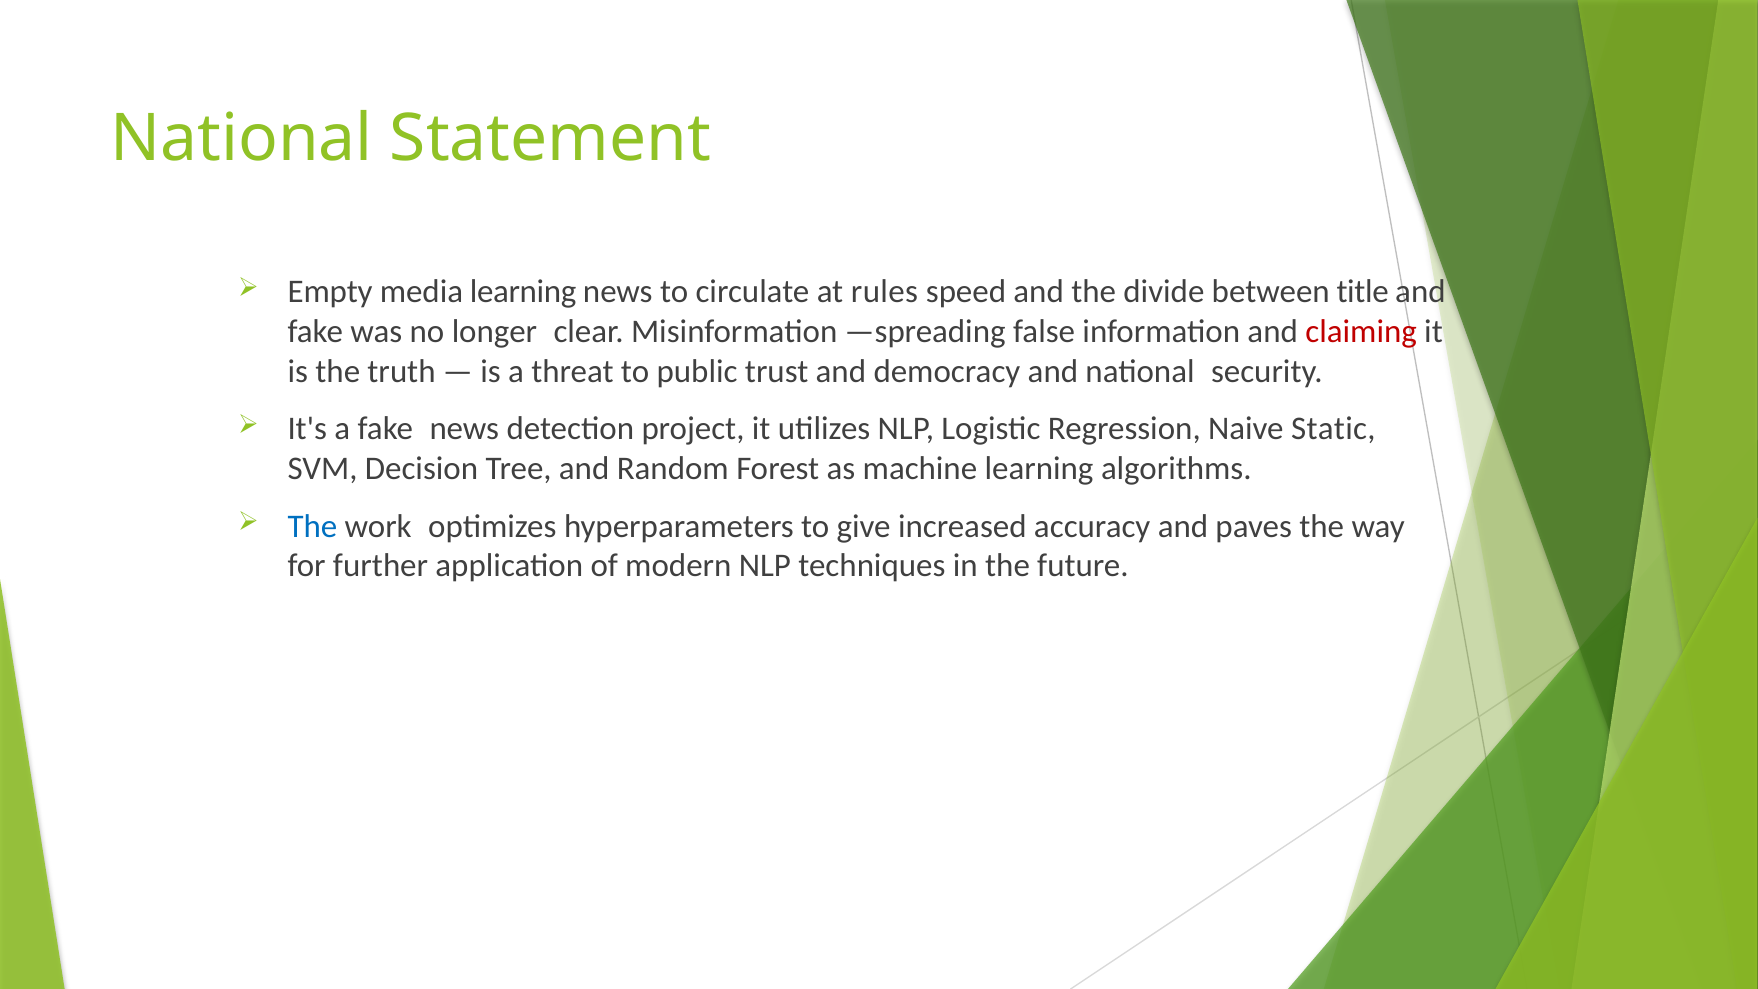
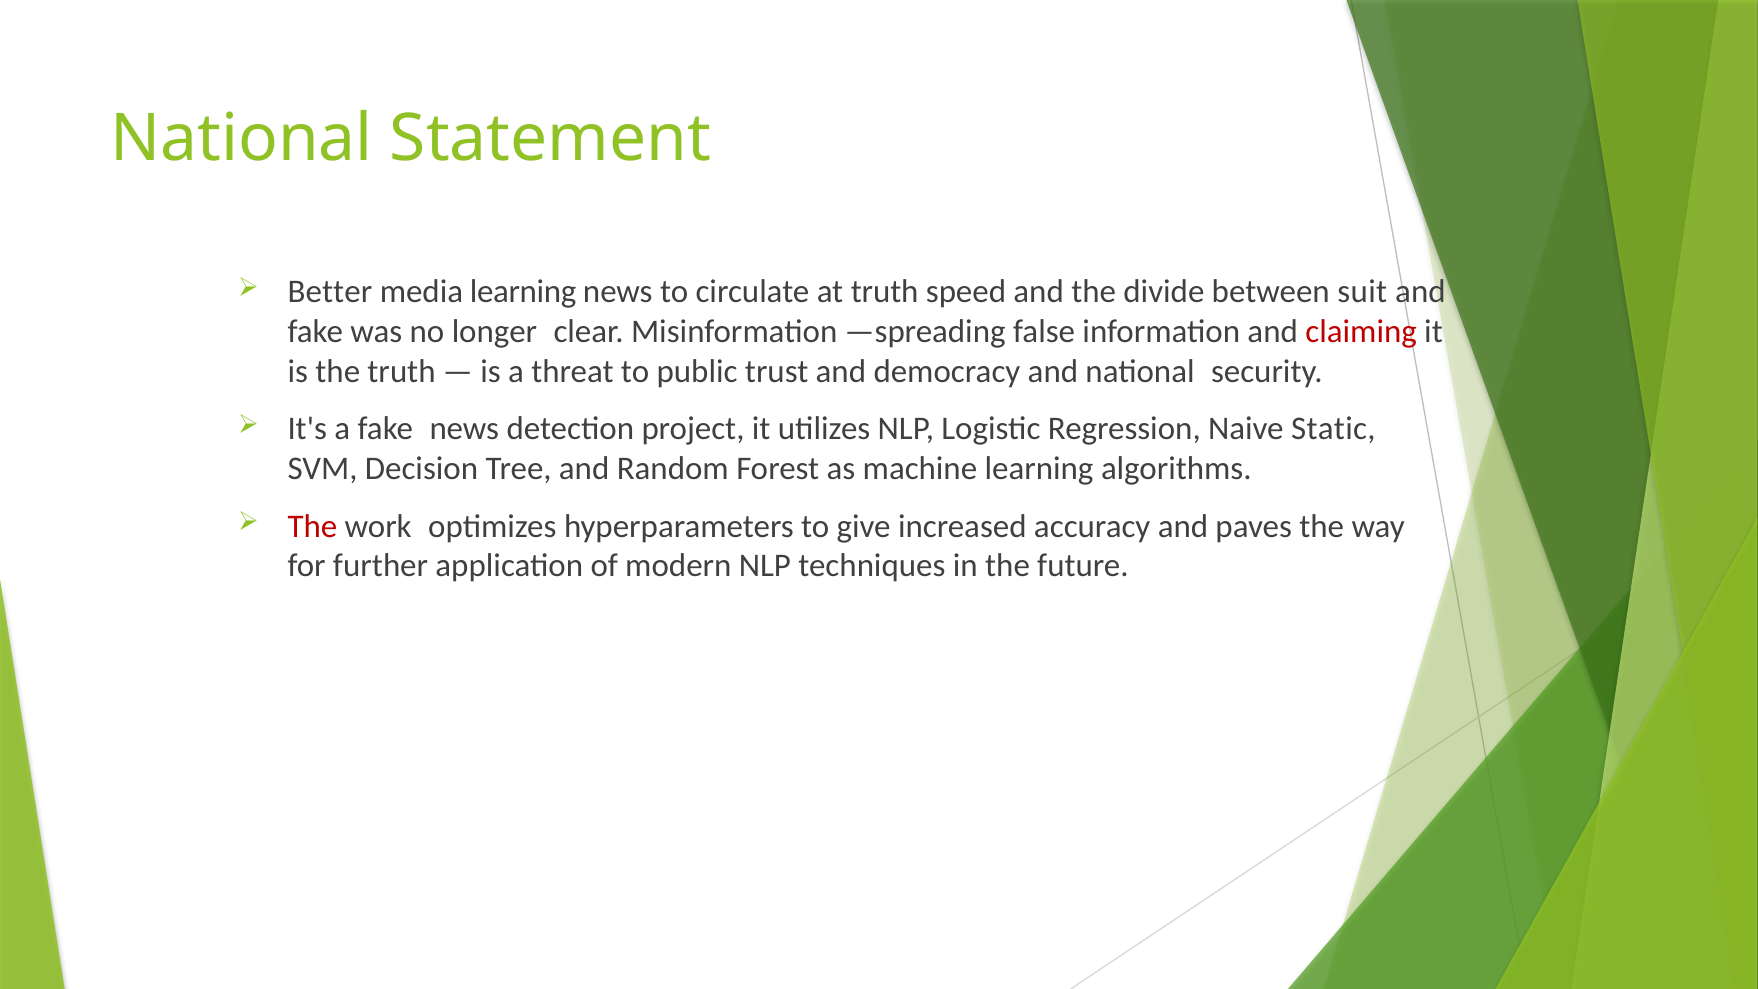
Empty: Empty -> Better
at rules: rules -> truth
title: title -> suit
The at (312, 526) colour: blue -> red
